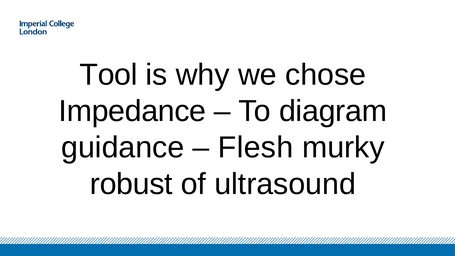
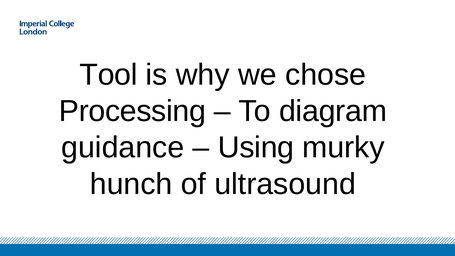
Impedance: Impedance -> Processing
Flesh: Flesh -> Using
robust: robust -> hunch
